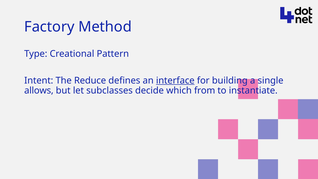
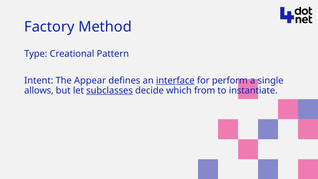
Reduce: Reduce -> Appear
building: building -> perform
subclasses underline: none -> present
